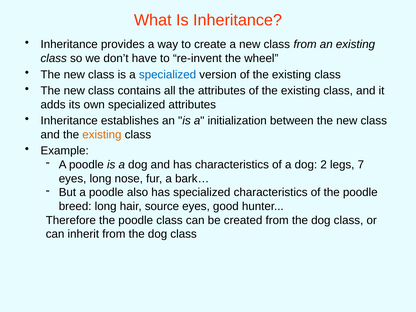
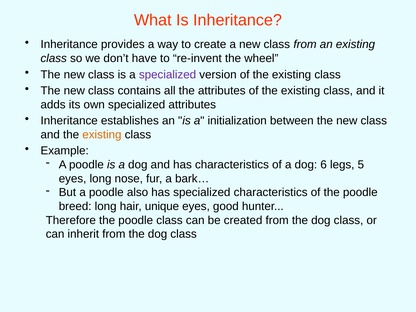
specialized at (168, 75) colour: blue -> purple
2: 2 -> 6
7: 7 -> 5
source: source -> unique
